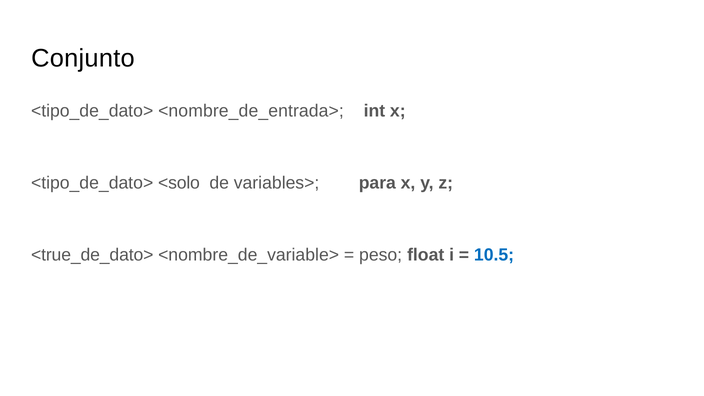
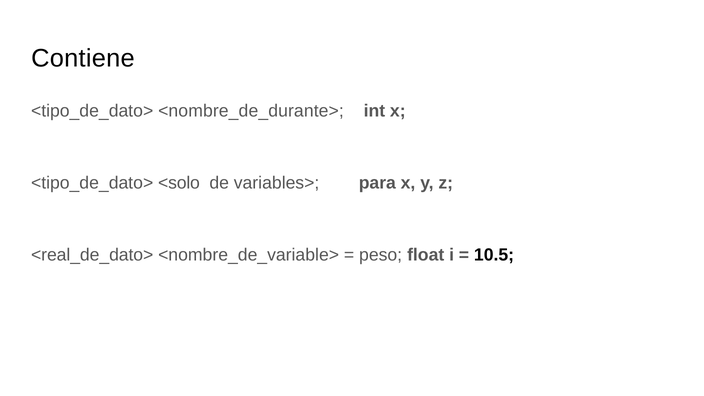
Conjunto: Conjunto -> Contiene
<nombre_de_entrada>: <nombre_de_entrada> -> <nombre_de_durante>
<true_de_dato>: <true_de_dato> -> <real_de_dato>
10.5 colour: blue -> black
